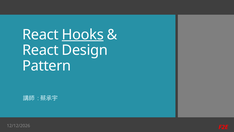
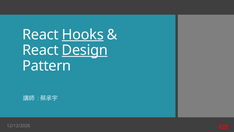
Design underline: none -> present
